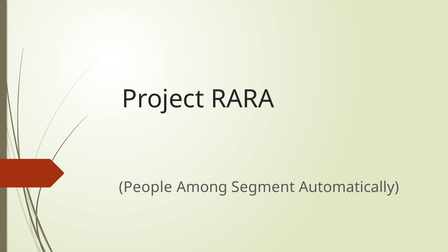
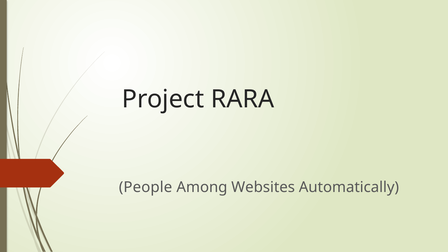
Segment: Segment -> Websites
